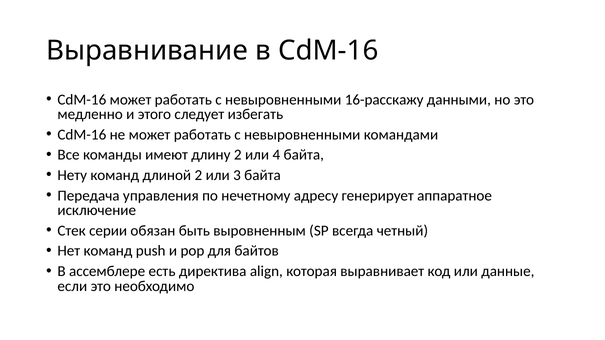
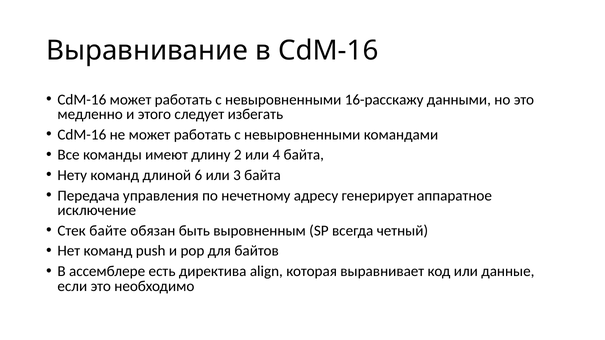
длиной 2: 2 -> 6
серии: серии -> байте
